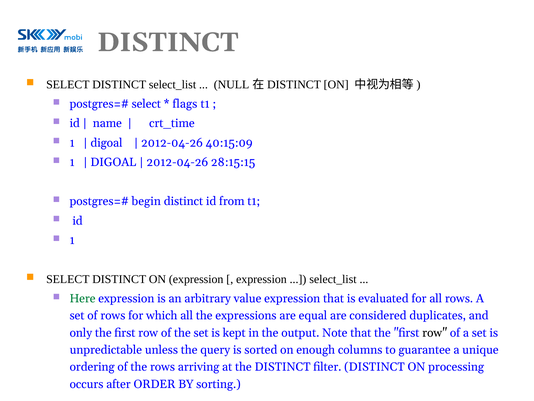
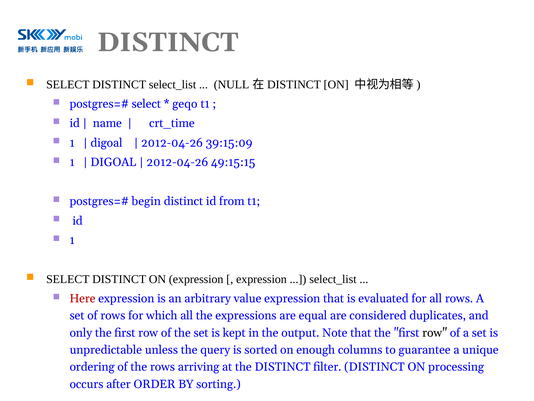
flags: flags -> geqo
40:15:09: 40:15:09 -> 39:15:09
28:15:15: 28:15:15 -> 49:15:15
Here colour: green -> red
